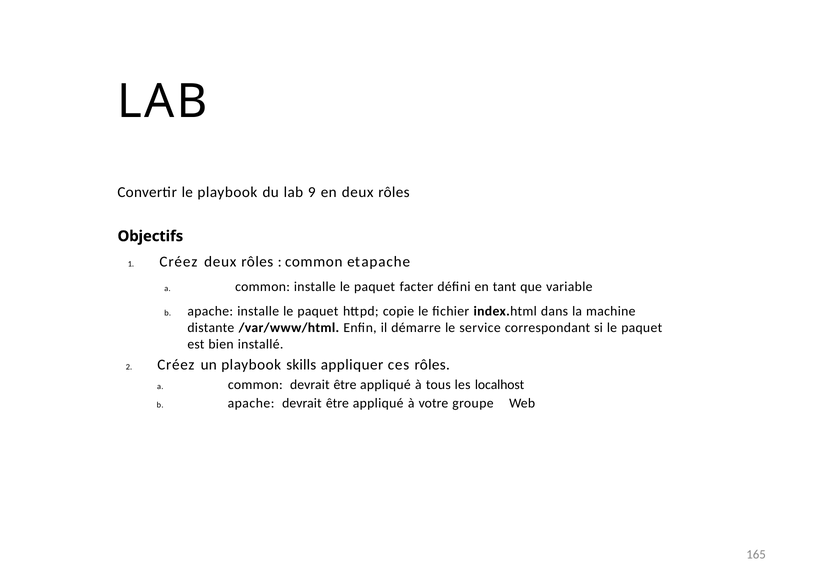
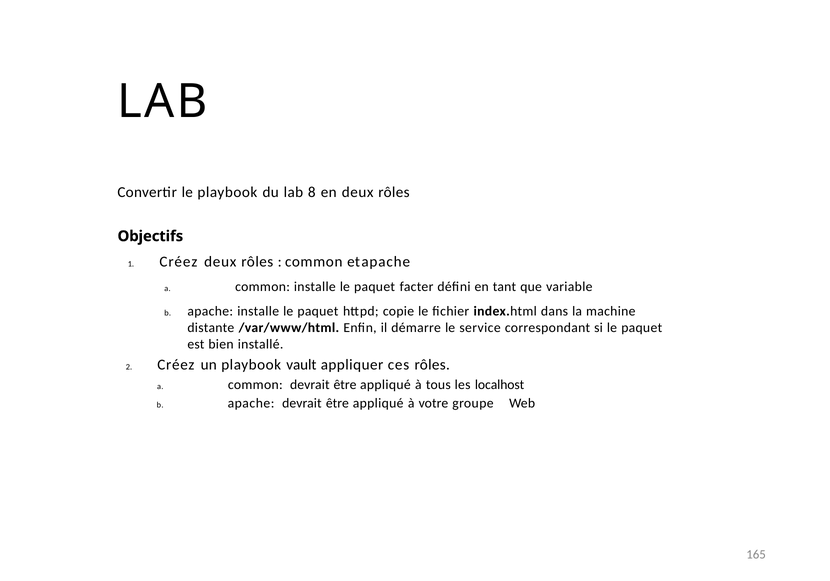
9: 9 -> 8
skills: skills -> vault
